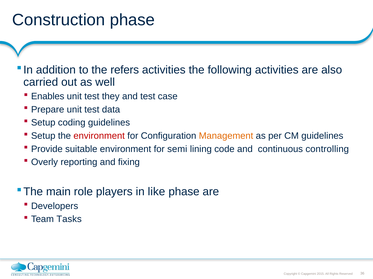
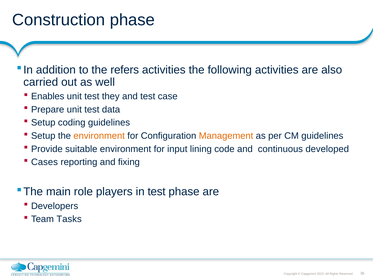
environment at (99, 136) colour: red -> orange
semi: semi -> input
controlling: controlling -> developed
Overly: Overly -> Cases
in like: like -> test
